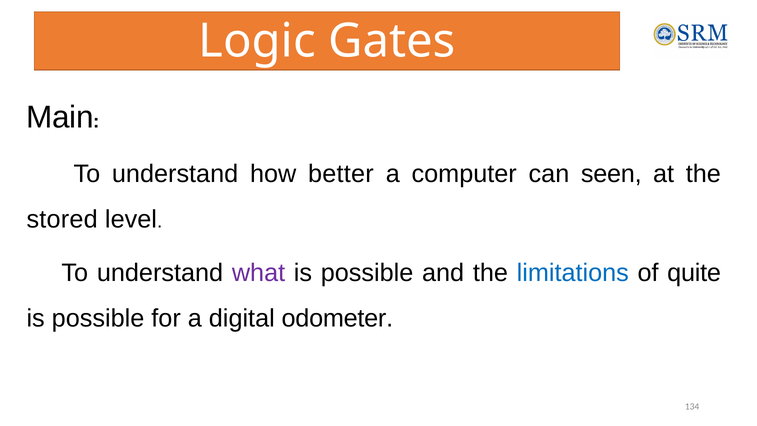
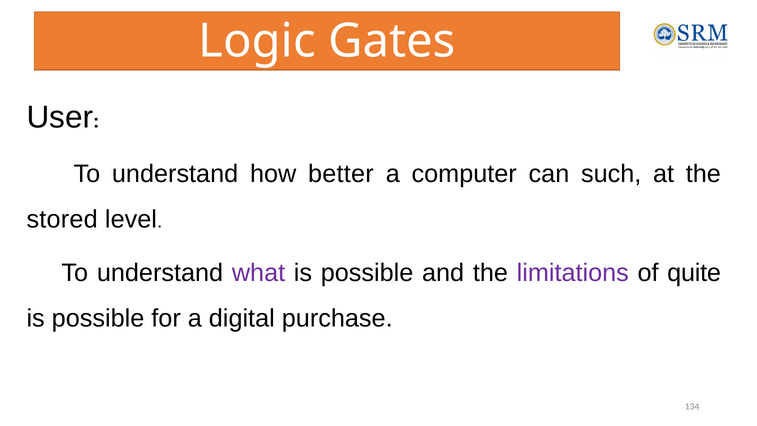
Main: Main -> User
seen: seen -> such
limitations colour: blue -> purple
odometer: odometer -> purchase
